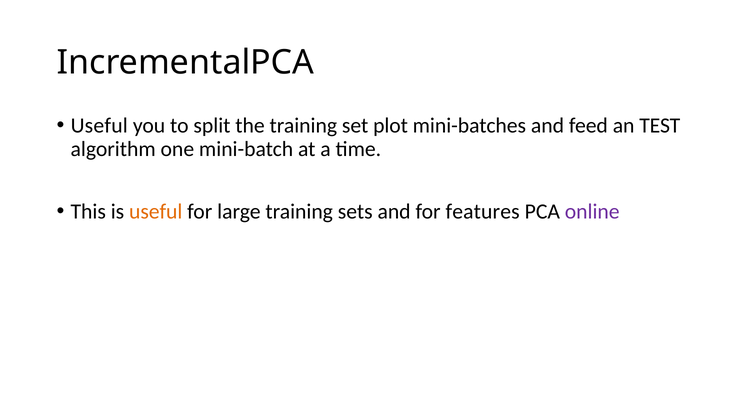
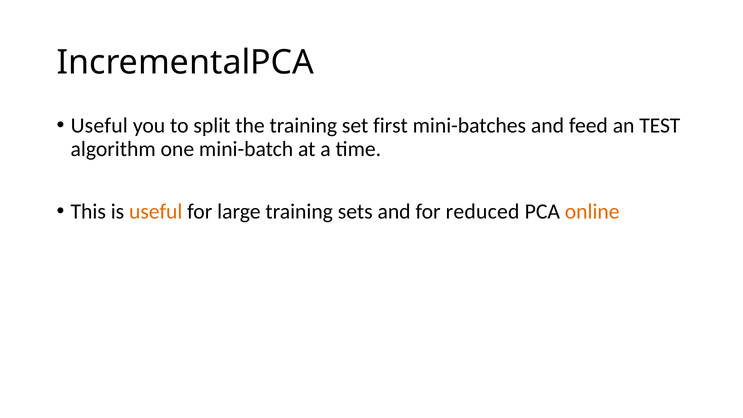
plot: plot -> first
features: features -> reduced
online colour: purple -> orange
